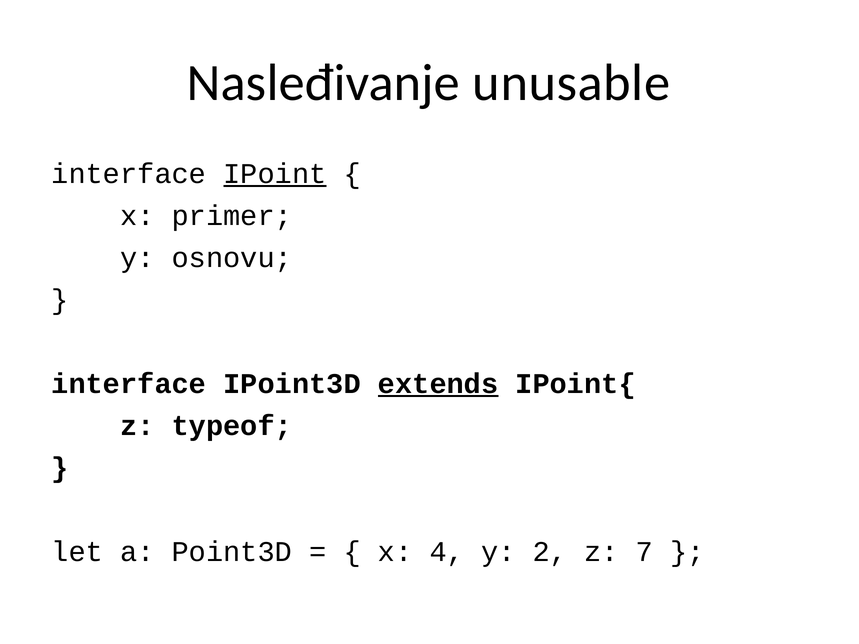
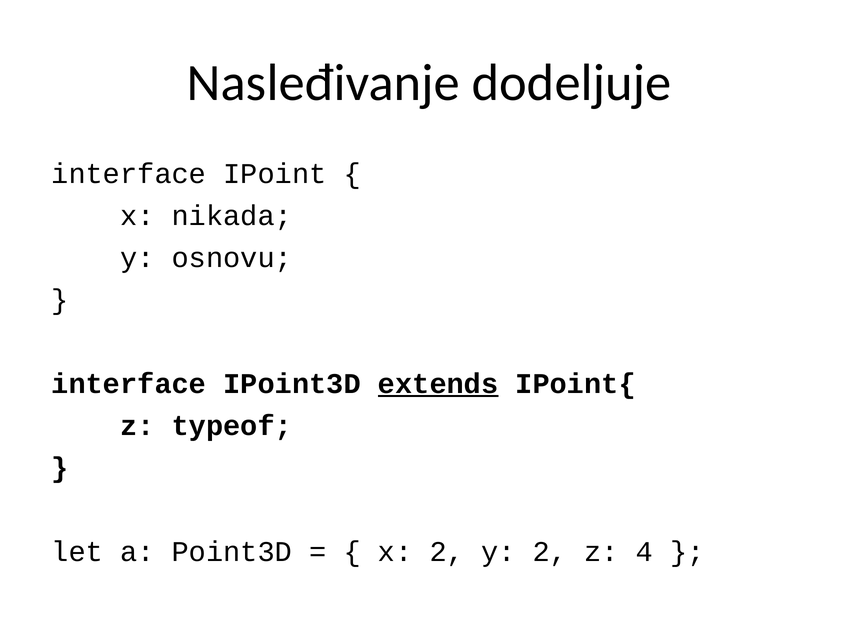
unusable: unusable -> dodeljuje
IPoint underline: present -> none
primer: primer -> nikada
x 4: 4 -> 2
7: 7 -> 4
